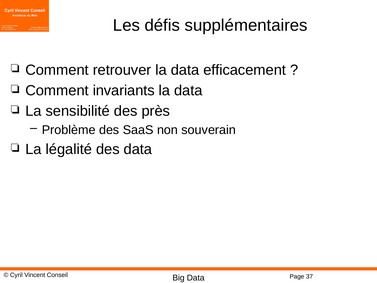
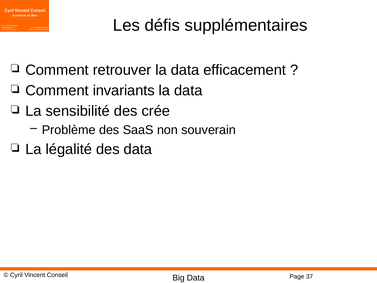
près: près -> crée
